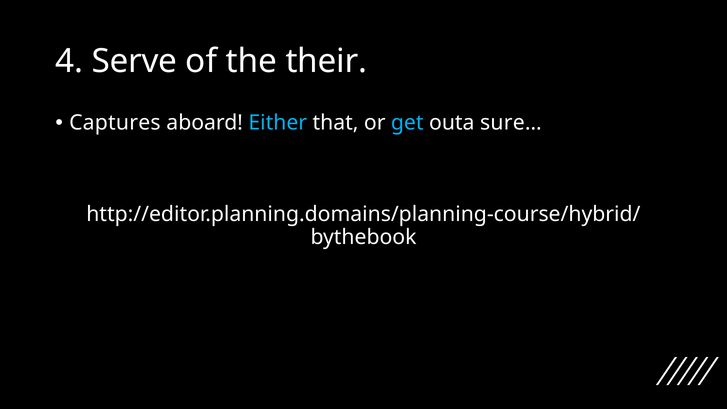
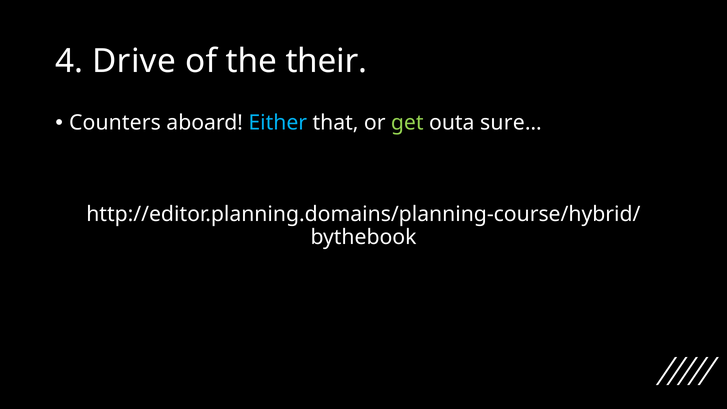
Serve: Serve -> Drive
Captures: Captures -> Counters
get colour: light blue -> light green
